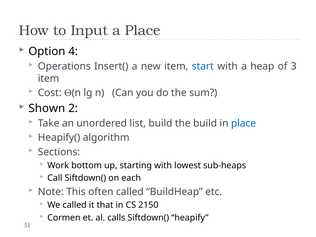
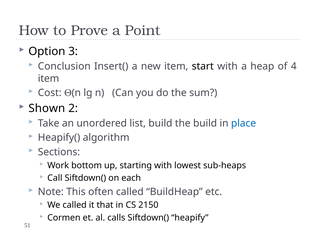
Input: Input -> Prove
a Place: Place -> Point
4: 4 -> 3
Operations: Operations -> Conclusion
start colour: blue -> black
3: 3 -> 4
